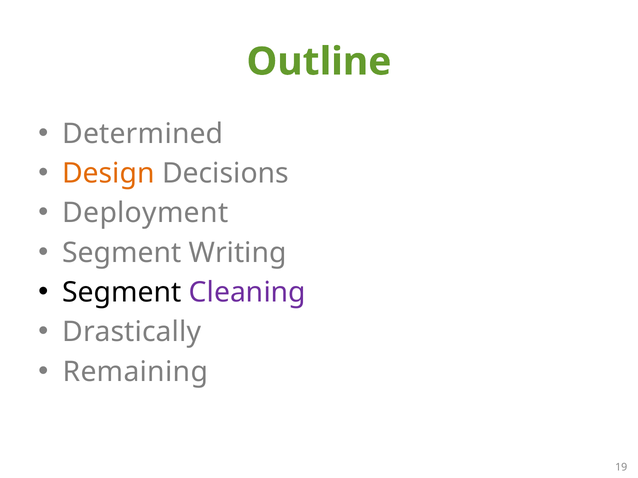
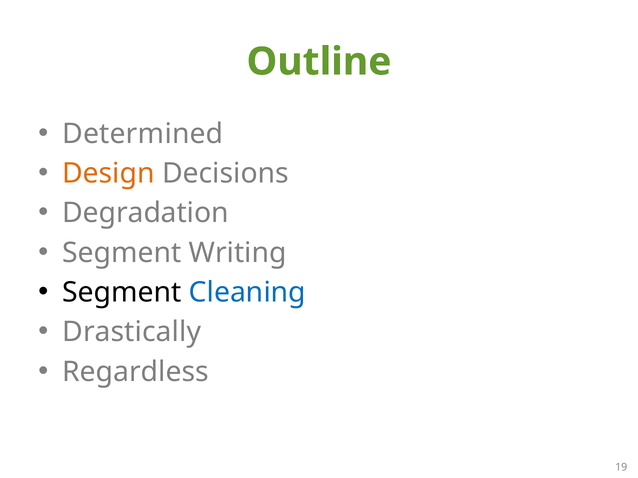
Deployment: Deployment -> Degradation
Cleaning colour: purple -> blue
Remaining: Remaining -> Regardless
